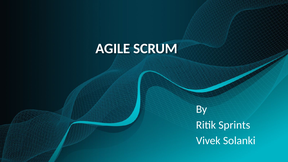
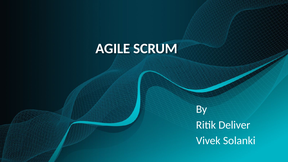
Sprints: Sprints -> Deliver
